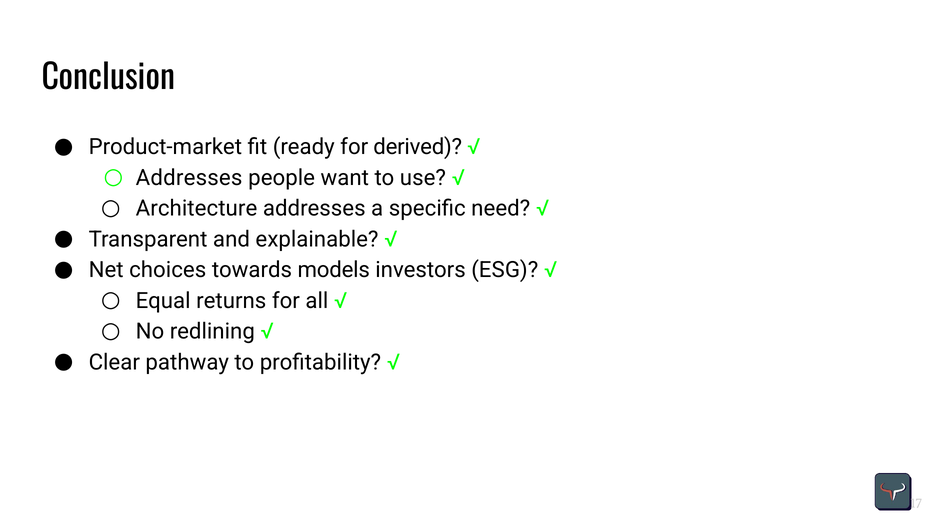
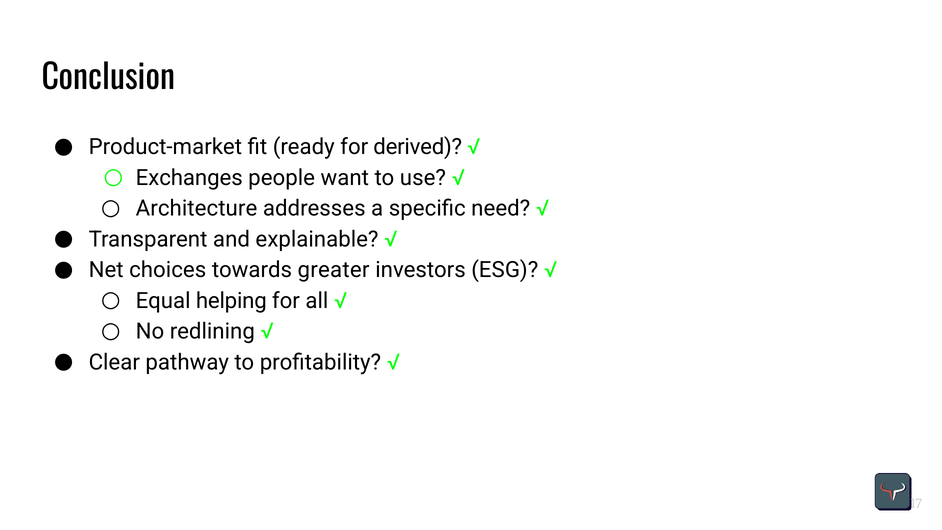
Addresses at (189, 178): Addresses -> Exchanges
models: models -> greater
returns: returns -> helping
